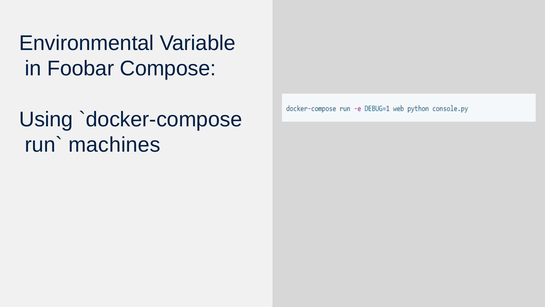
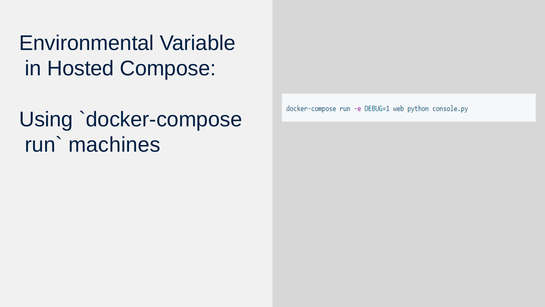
Foobar: Foobar -> Hosted
